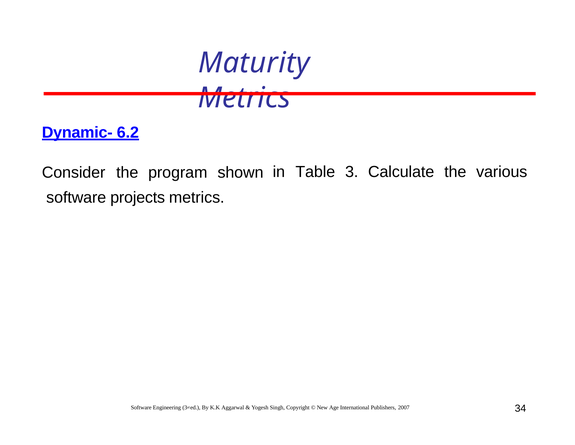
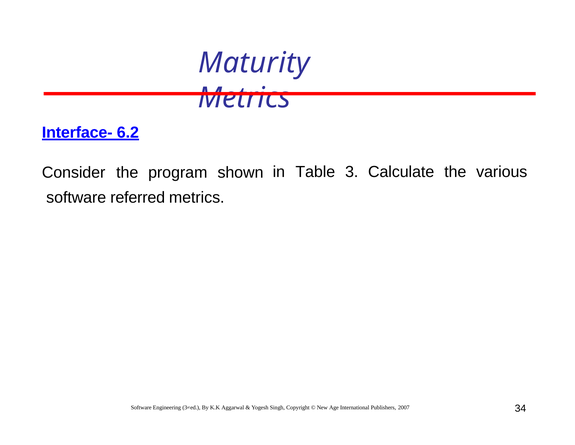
Dynamic-: Dynamic- -> Interface-
projects: projects -> referred
